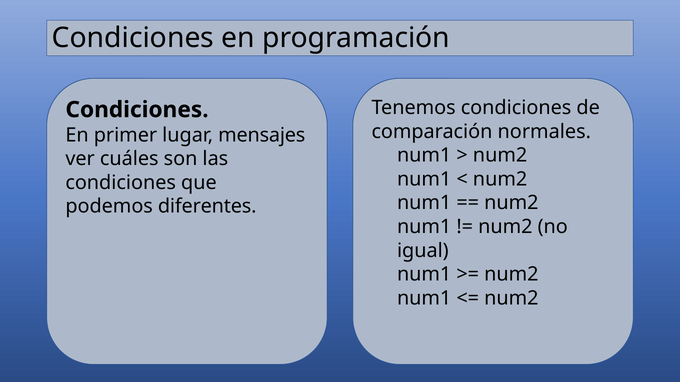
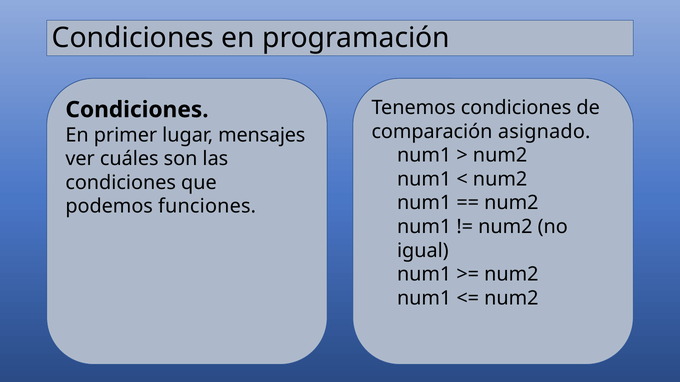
normales: normales -> asignado
diferentes: diferentes -> funciones
